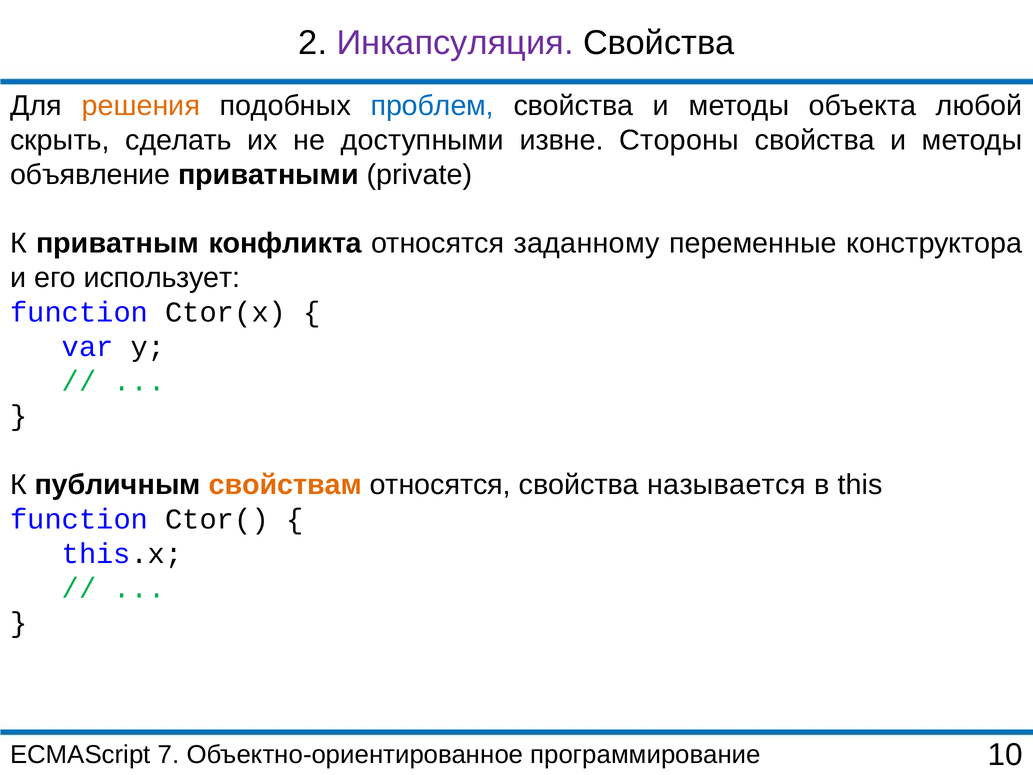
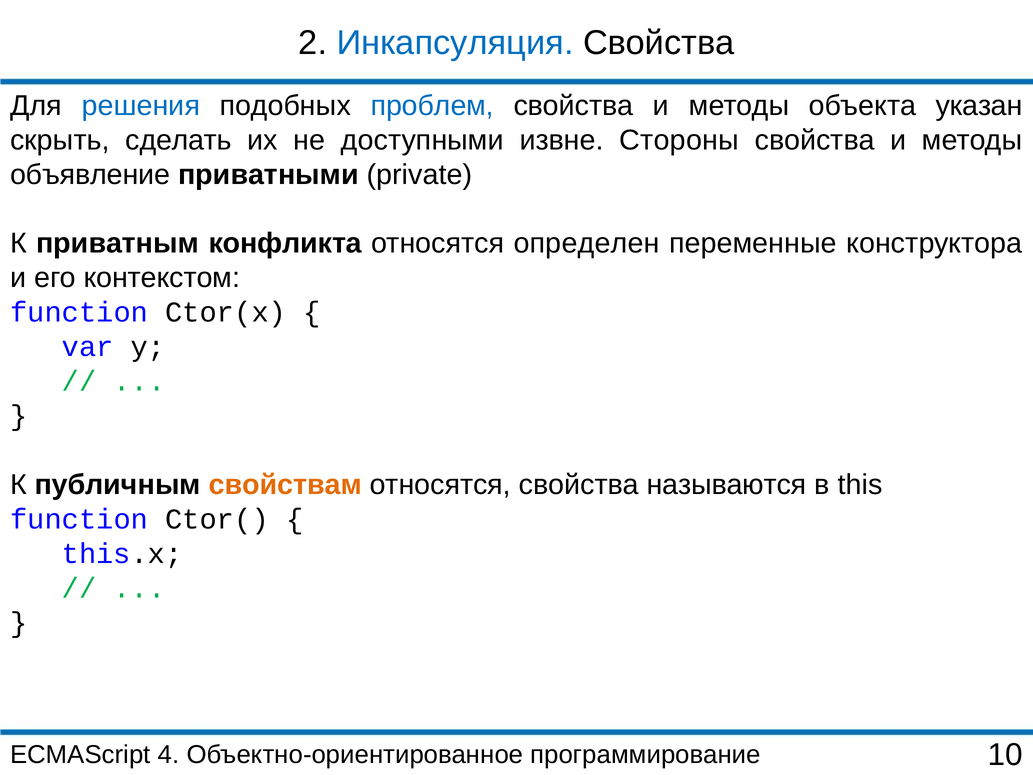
Инкапсуляция colour: purple -> blue
решения colour: orange -> blue
любой: любой -> указан
заданному: заданному -> определен
использует: использует -> контекстом
называется: называется -> называются
7: 7 -> 4
